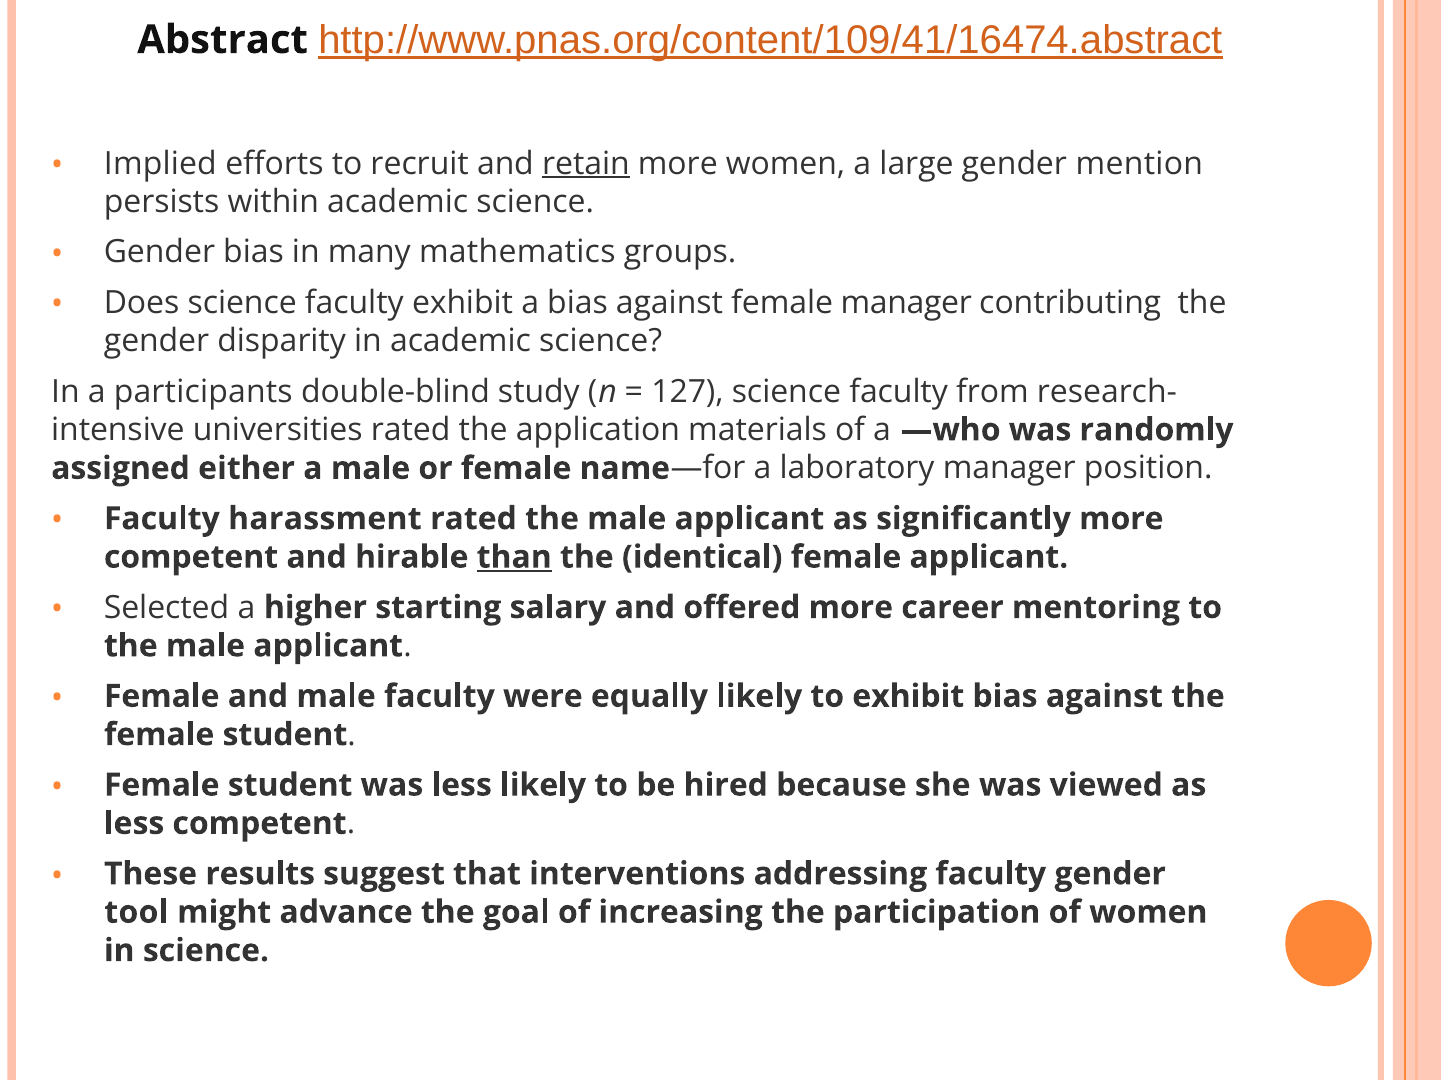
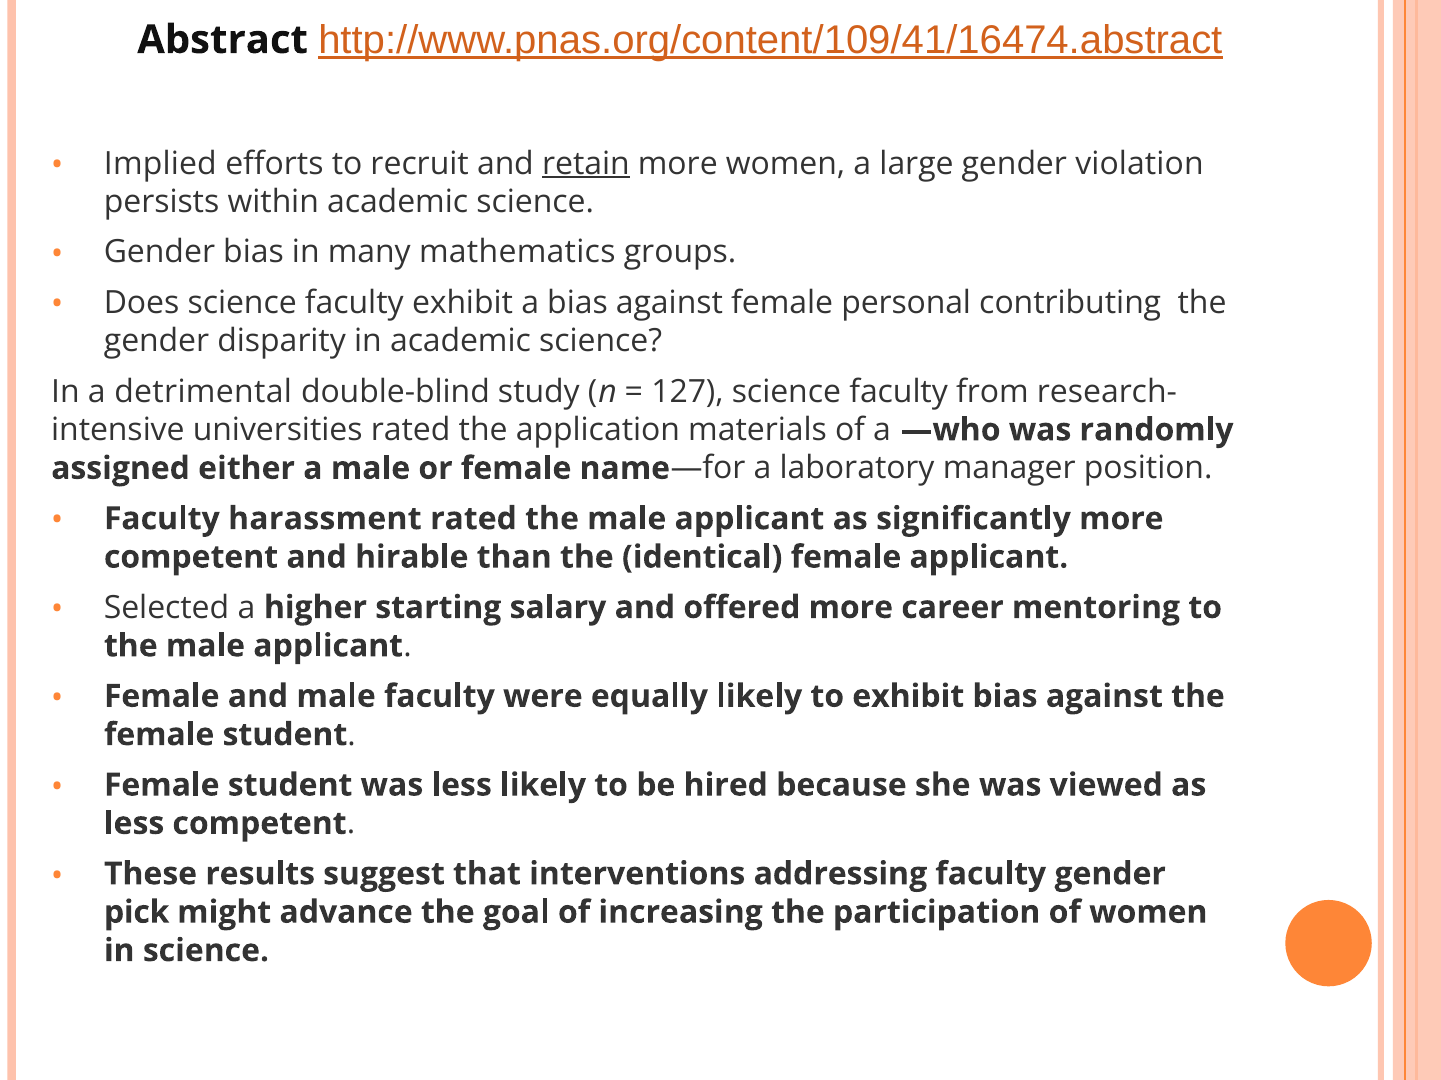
mention: mention -> violation
female manager: manager -> personal
participants: participants -> detrimental
than underline: present -> none
tool: tool -> pick
